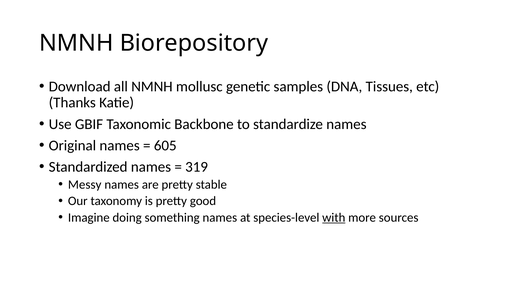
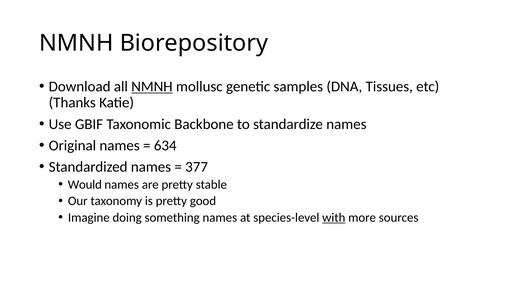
NMNH at (152, 87) underline: none -> present
605: 605 -> 634
319: 319 -> 377
Messy: Messy -> Would
